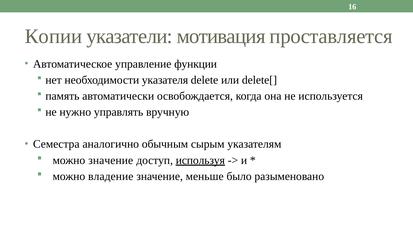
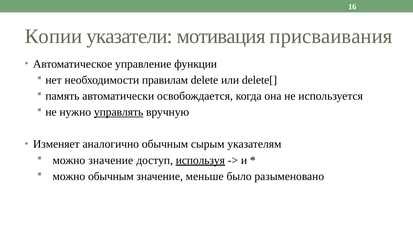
проставляется: проставляется -> присваивания
указателя: указателя -> правилам
управлять underline: none -> present
Семестра: Семестра -> Изменяет
можно владение: владение -> обычным
